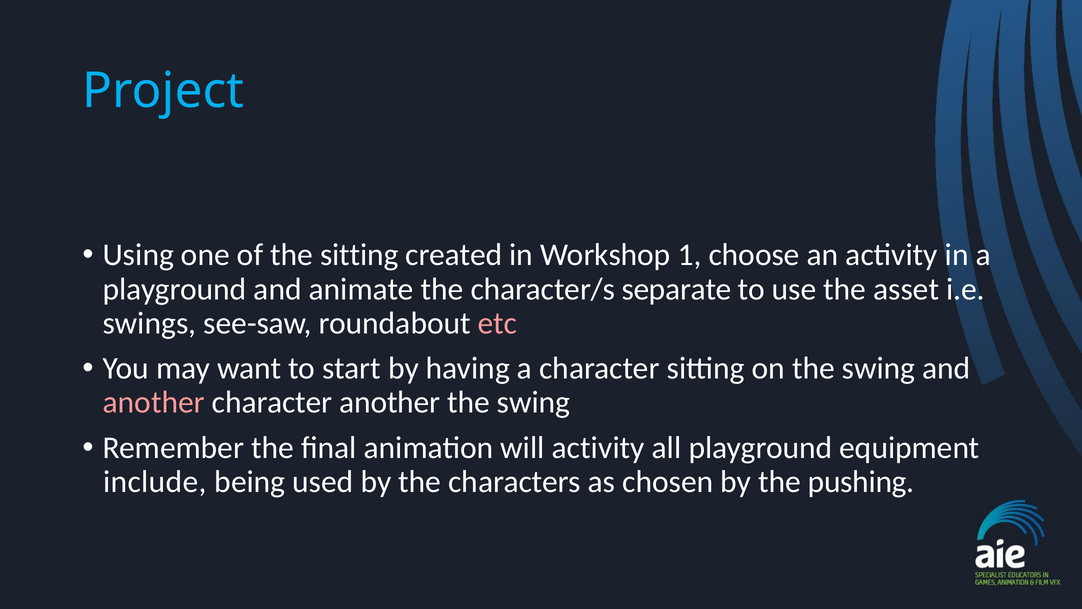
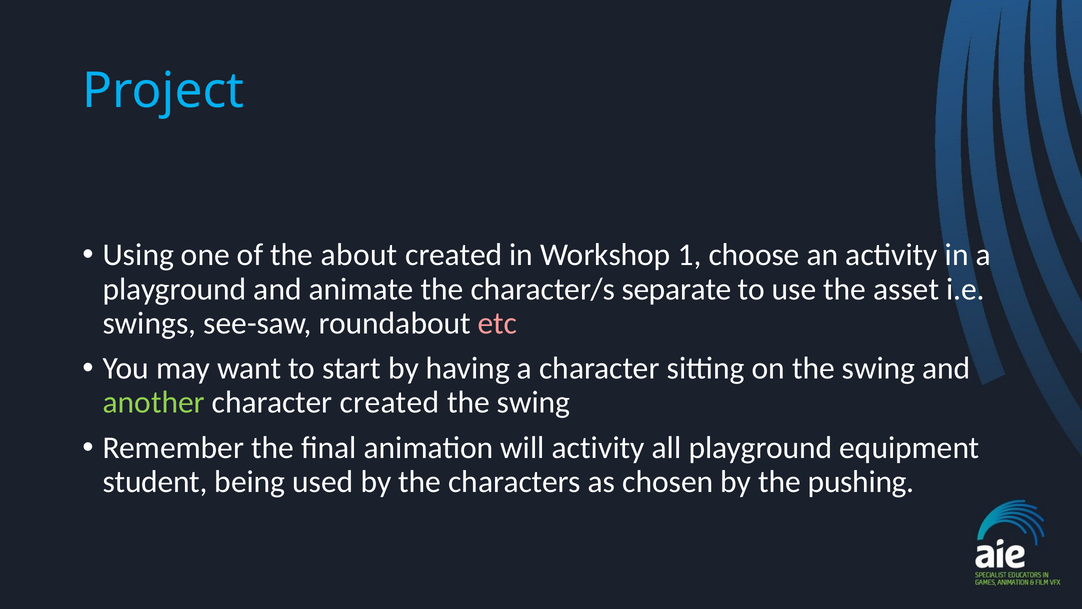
the sitting: sitting -> about
another at (154, 402) colour: pink -> light green
character another: another -> created
include: include -> student
